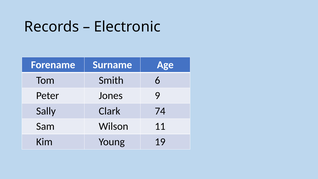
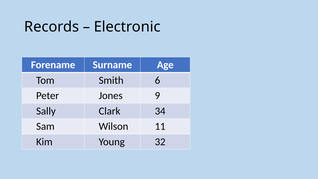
74: 74 -> 34
19: 19 -> 32
